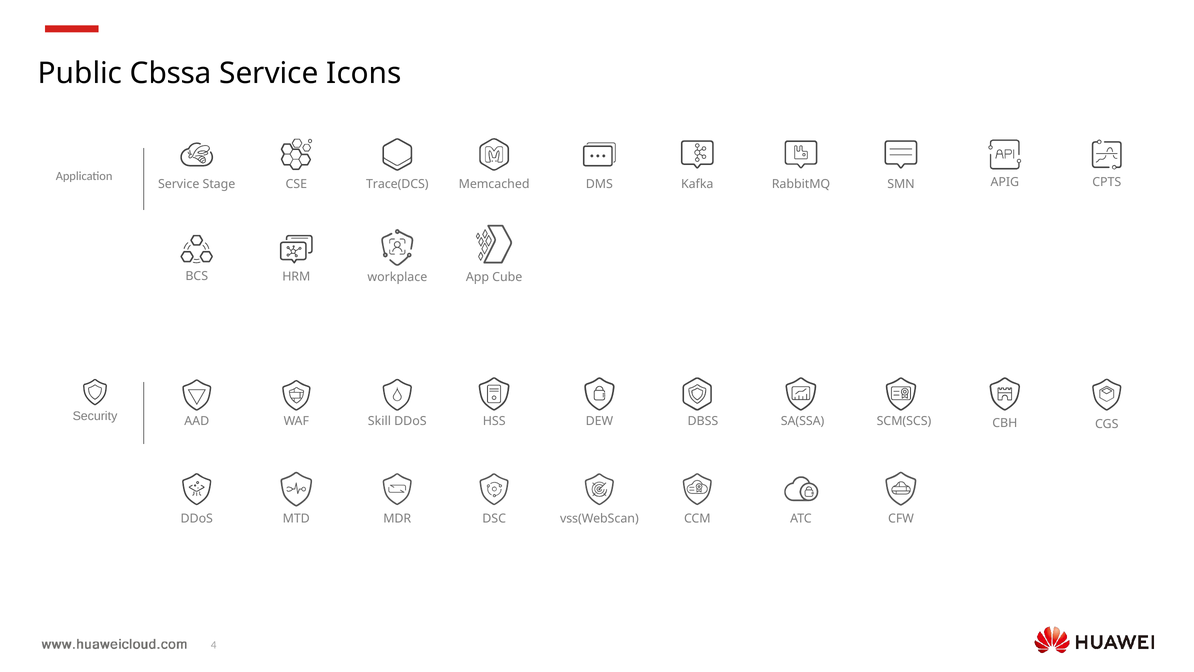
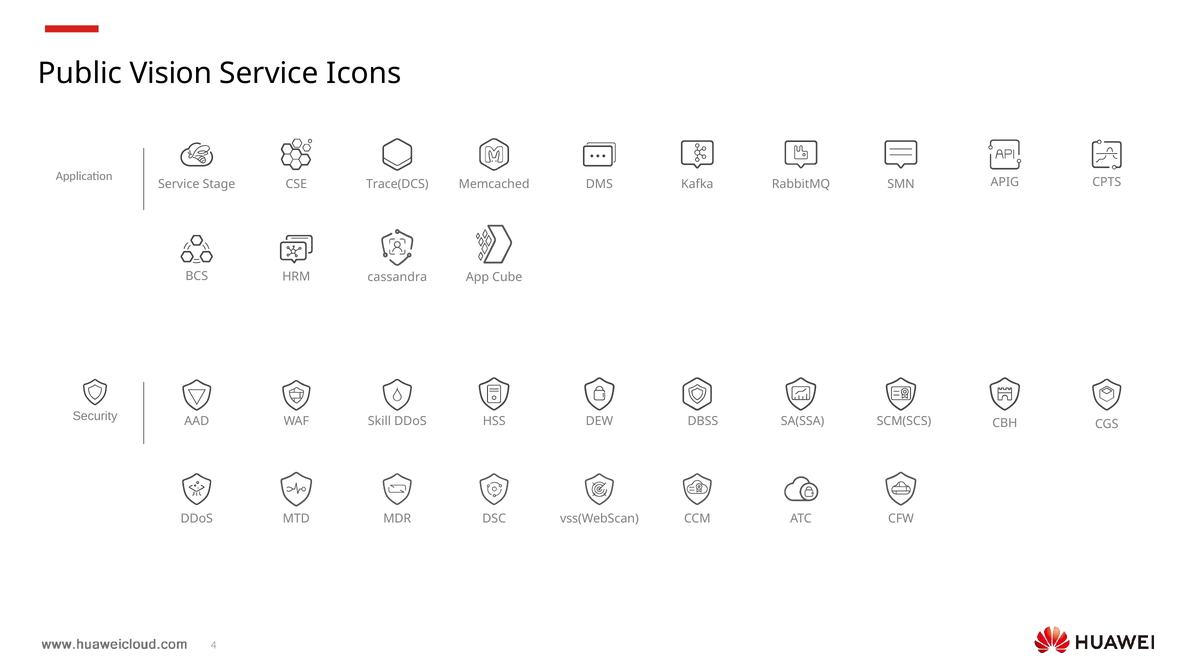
Cbssa: Cbssa -> Vision
workplace: workplace -> cassandra
